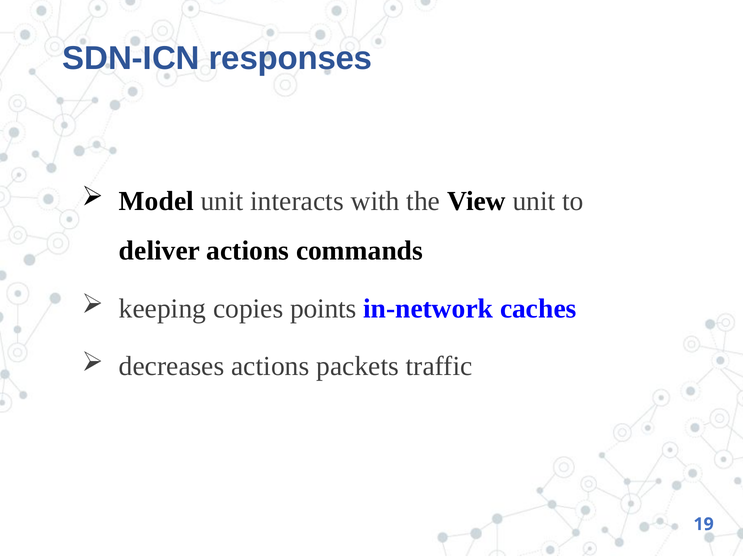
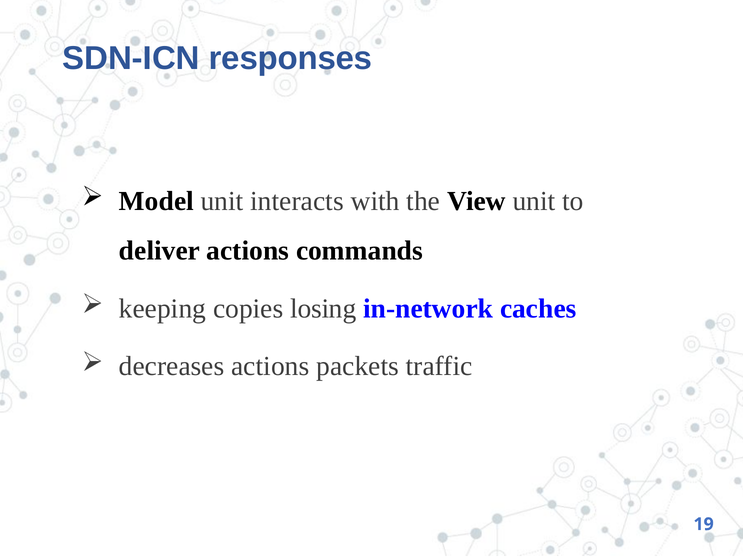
points: points -> losing
